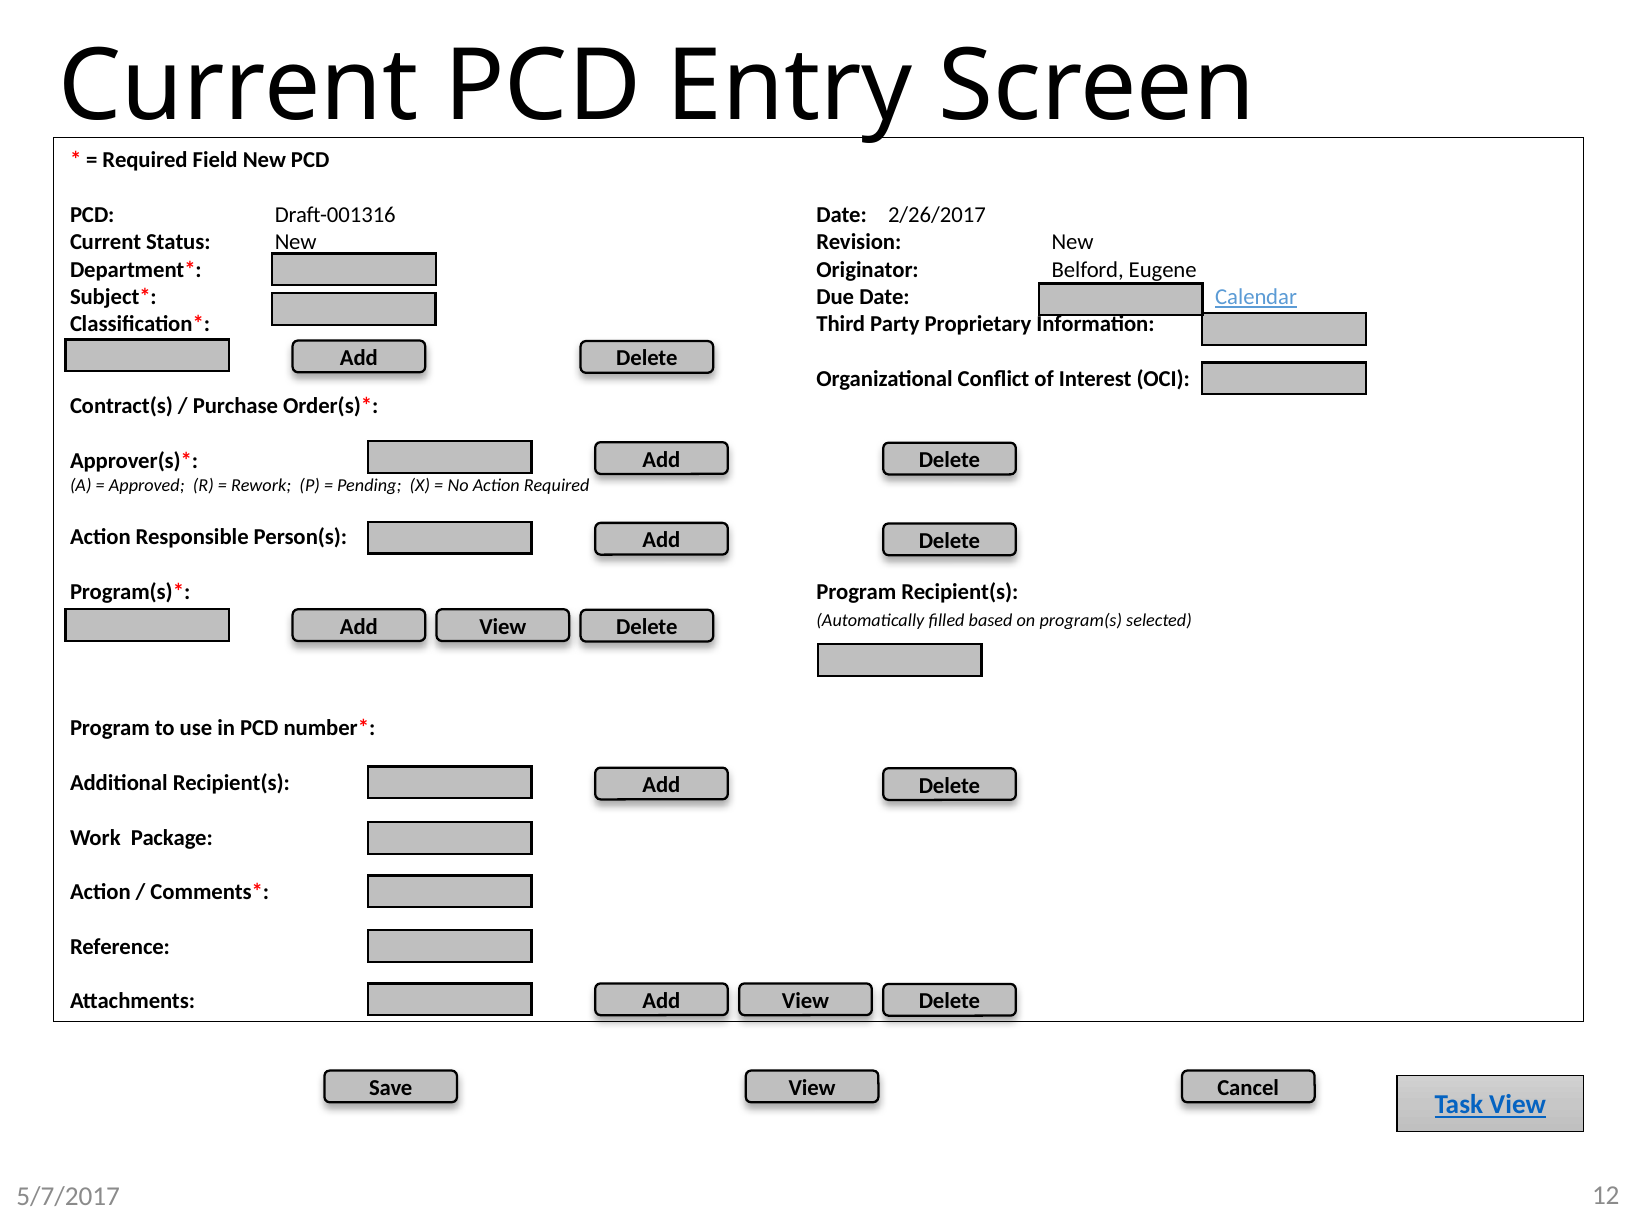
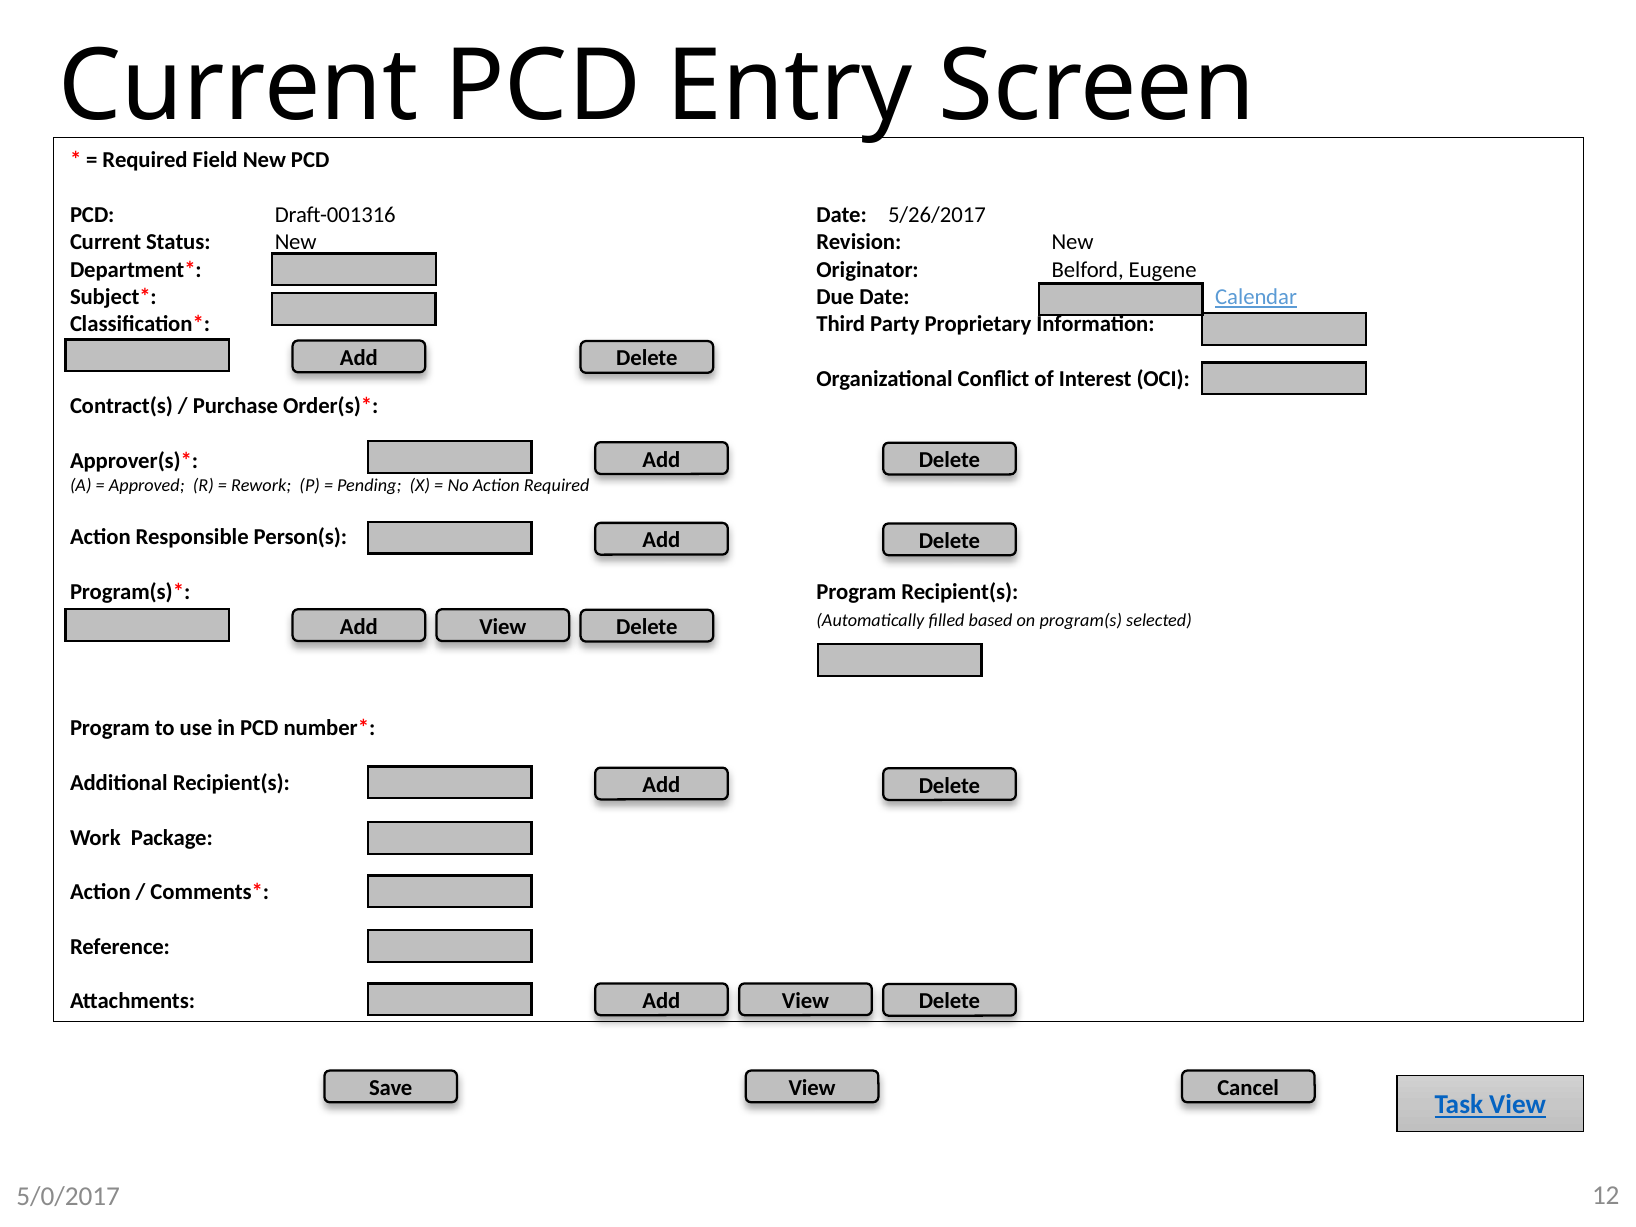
2/26/2017: 2/26/2017 -> 5/26/2017
5/7/2017: 5/7/2017 -> 5/0/2017
